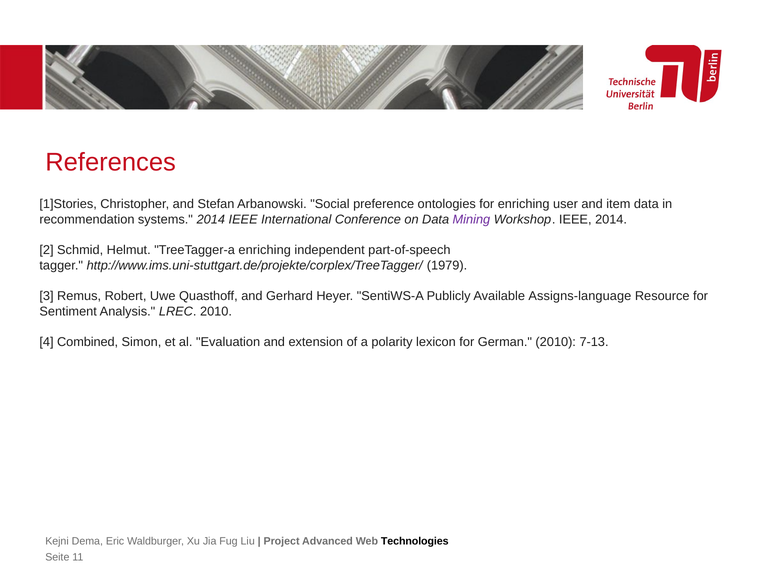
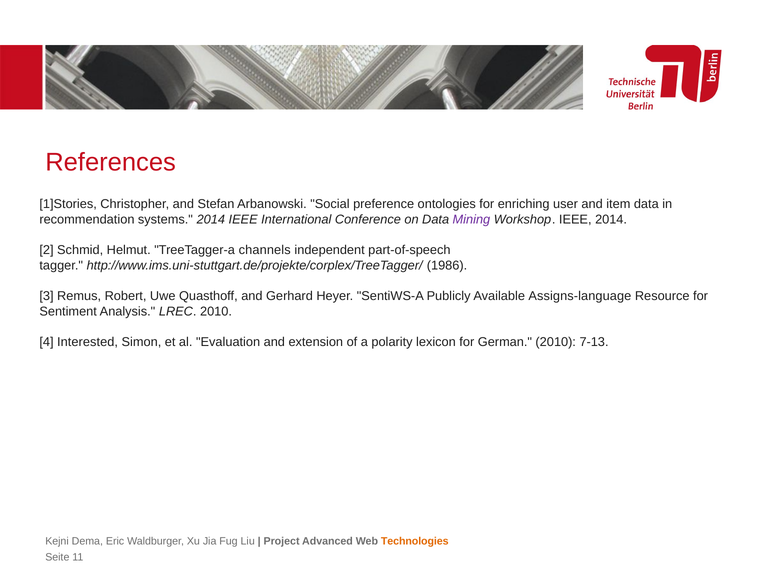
TreeTagger-a enriching: enriching -> channels
1979: 1979 -> 1986
Combined: Combined -> Interested
Technologies colour: black -> orange
